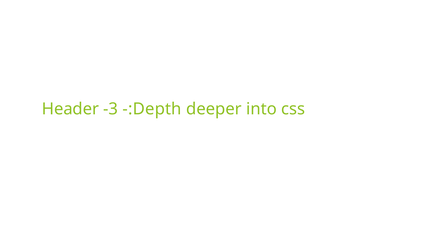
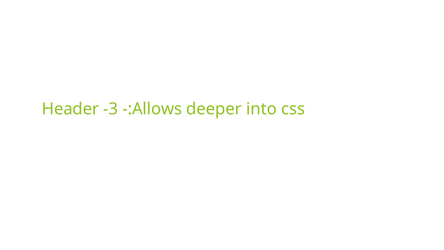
-:Depth: -:Depth -> -:Allows
